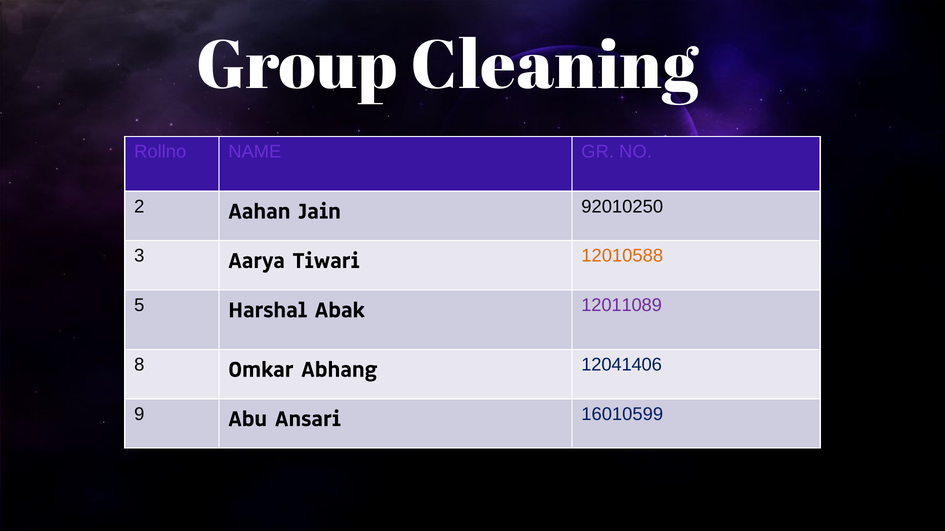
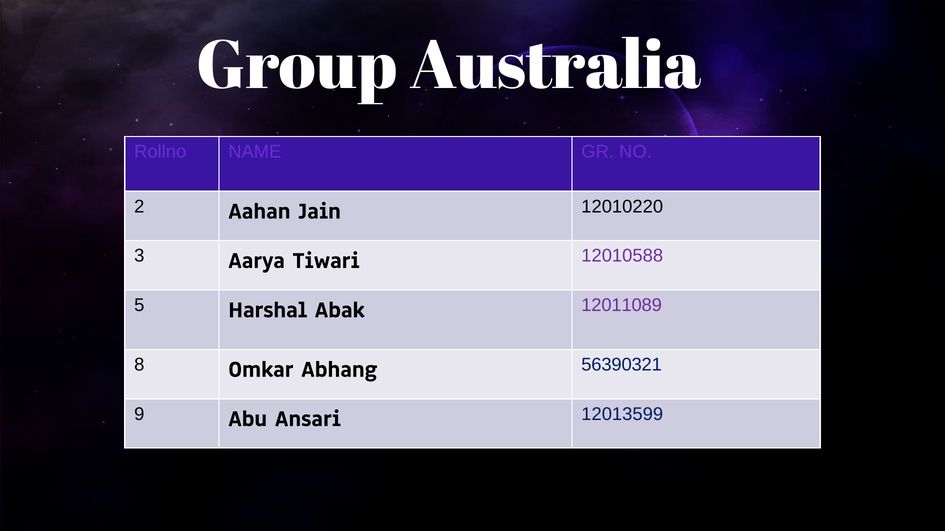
Cleaning: Cleaning -> Australia
92010250: 92010250 -> 12010220
12010588 colour: orange -> purple
12041406: 12041406 -> 56390321
16010599: 16010599 -> 12013599
